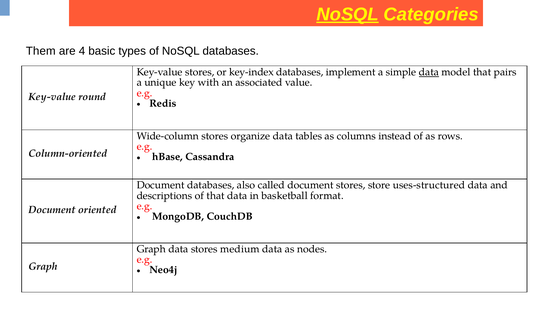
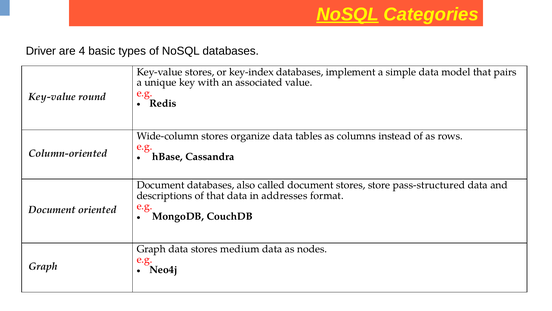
Them: Them -> Driver
data at (429, 72) underline: present -> none
uses-structured: uses-structured -> pass-structured
basketball: basketball -> addresses
